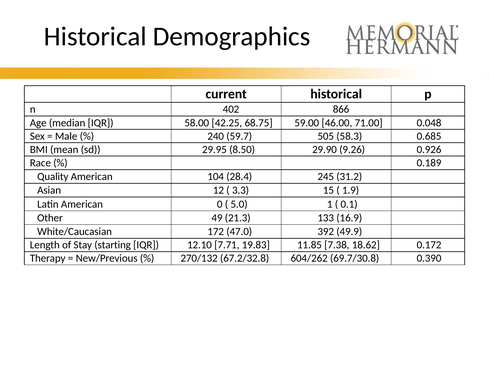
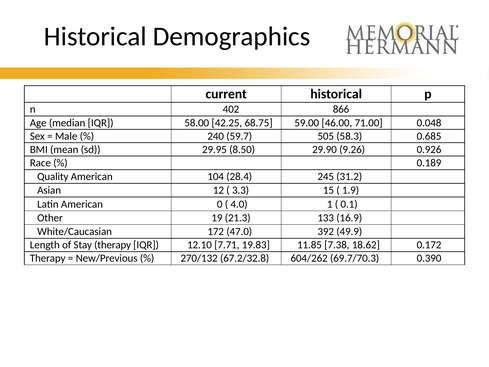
5.0: 5.0 -> 4.0
49: 49 -> 19
Stay starting: starting -> therapy
69.7/30.8: 69.7/30.8 -> 69.7/70.3
